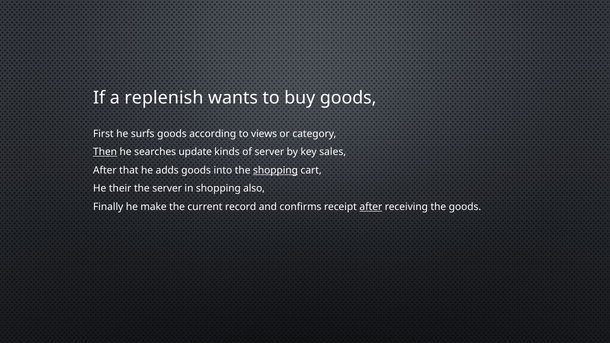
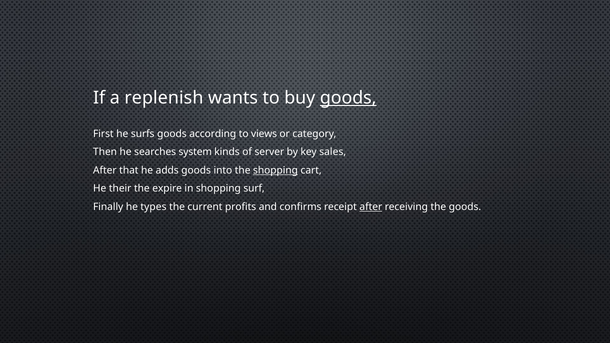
goods at (348, 98) underline: none -> present
Then underline: present -> none
update: update -> system
the server: server -> expire
also: also -> surf
make: make -> types
record: record -> profits
